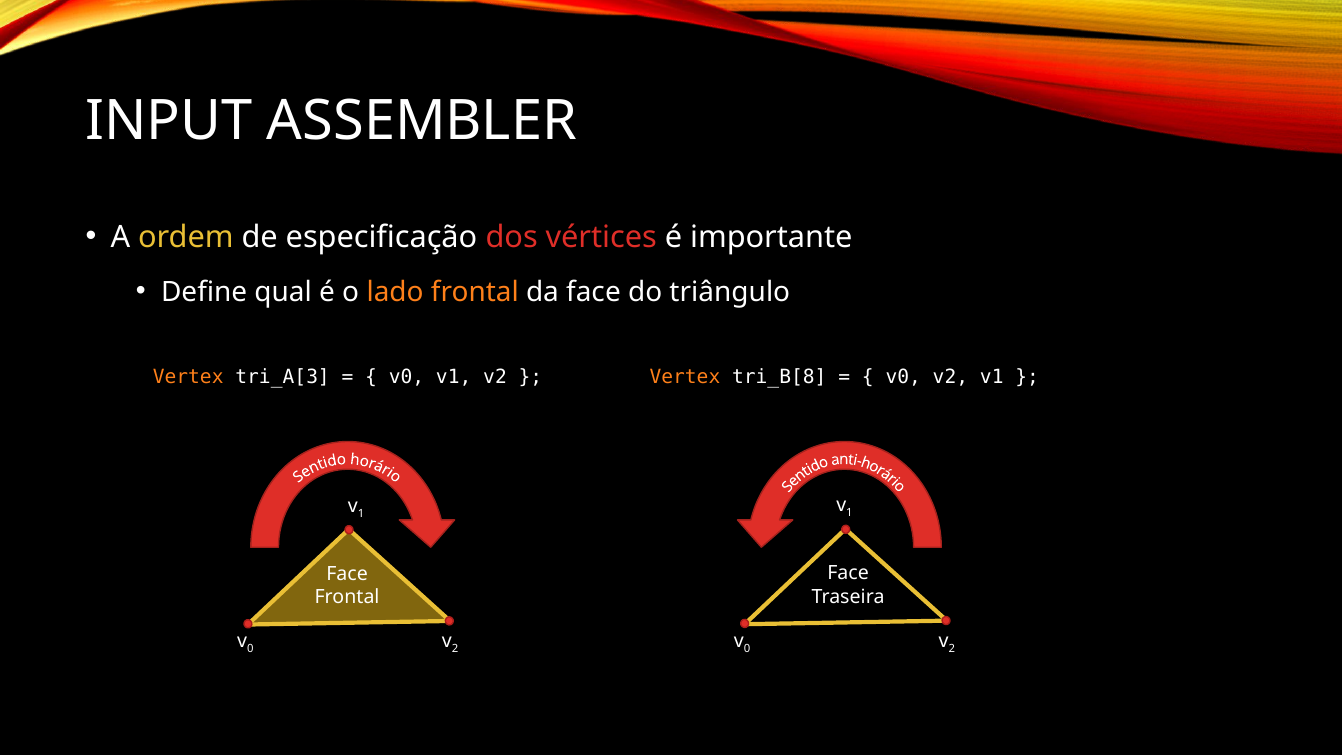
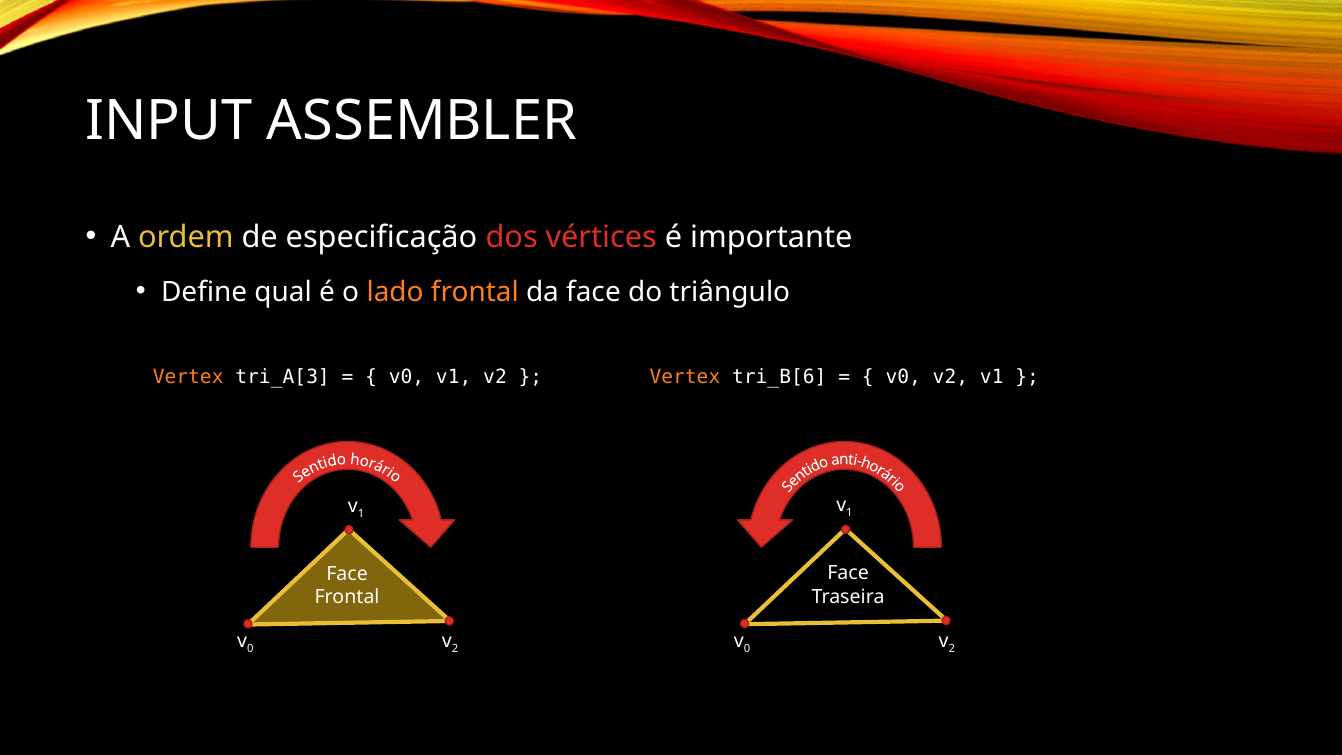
tri_B[8: tri_B[8 -> tri_B[6
